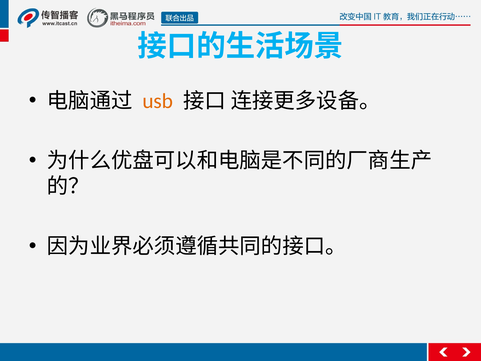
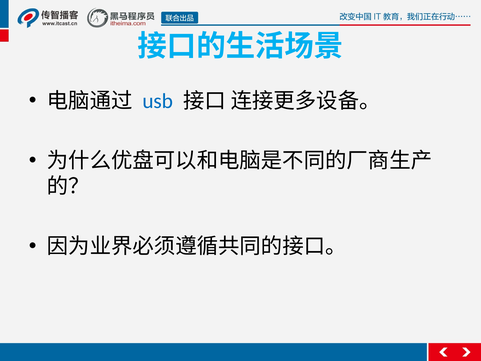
usb colour: orange -> blue
